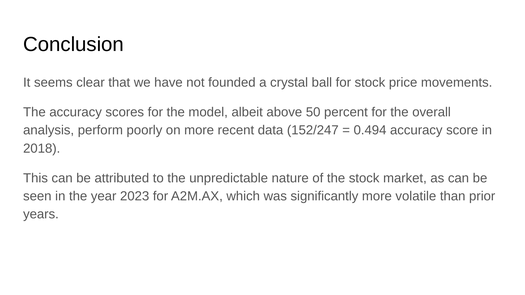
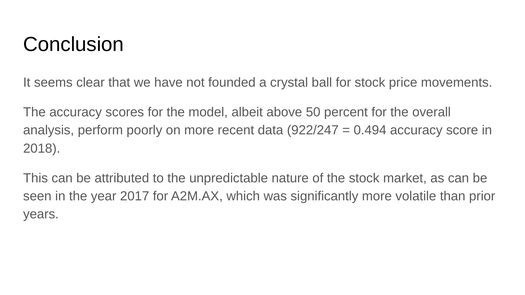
152/247: 152/247 -> 922/247
2023: 2023 -> 2017
